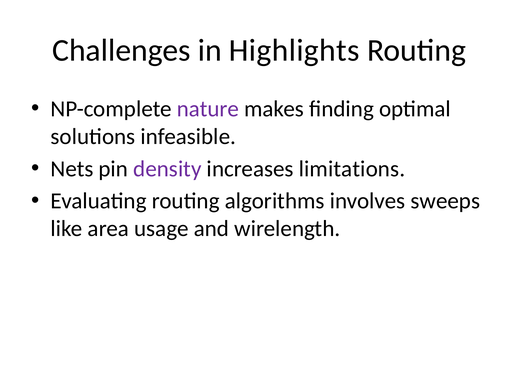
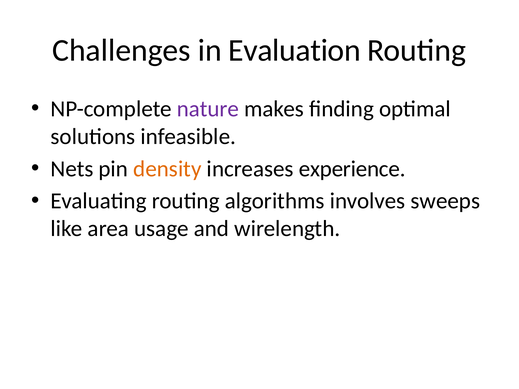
Highlights: Highlights -> Evaluation
density colour: purple -> orange
limitations: limitations -> experience
